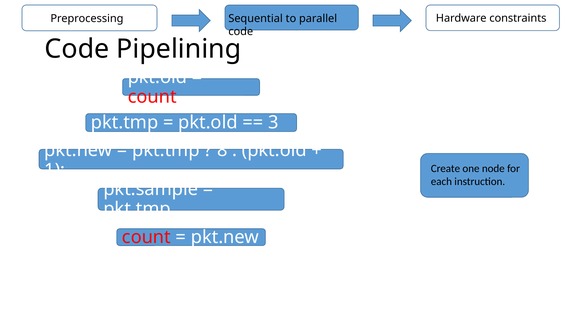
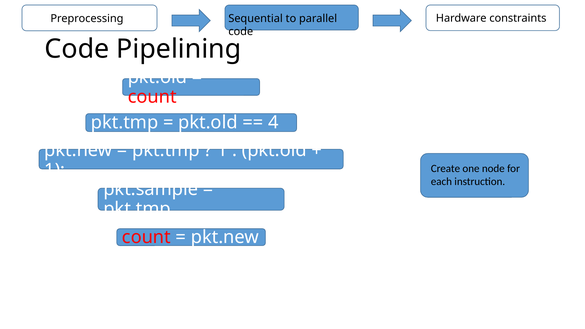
3: 3 -> 4
8 at (222, 150): 8 -> 1
